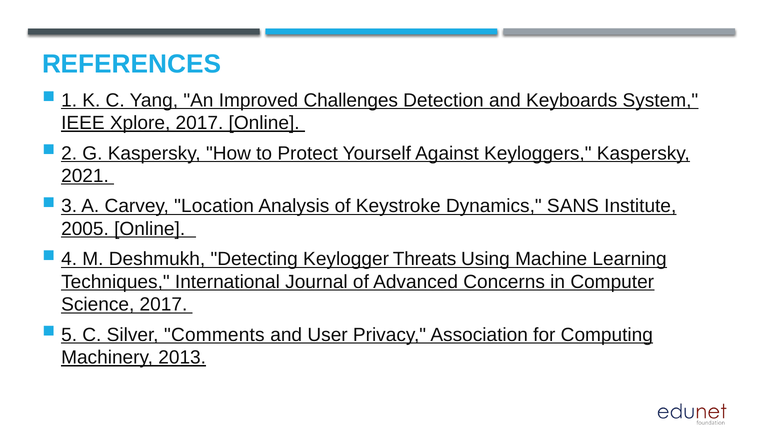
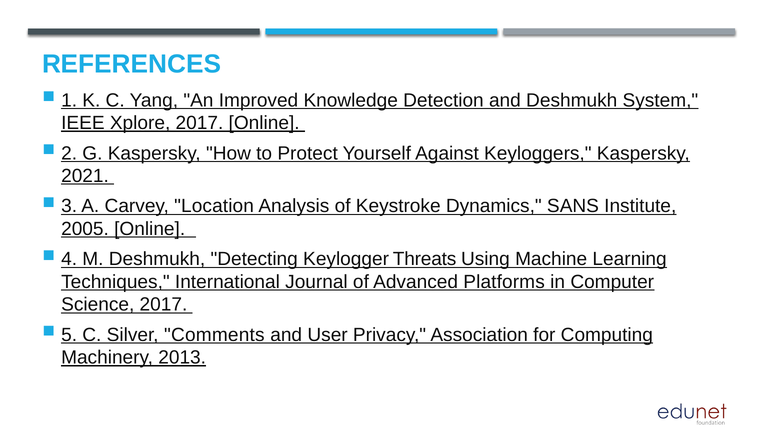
Challenges: Challenges -> Knowledge
and Keyboards: Keyboards -> Deshmukh
Concerns: Concerns -> Platforms
